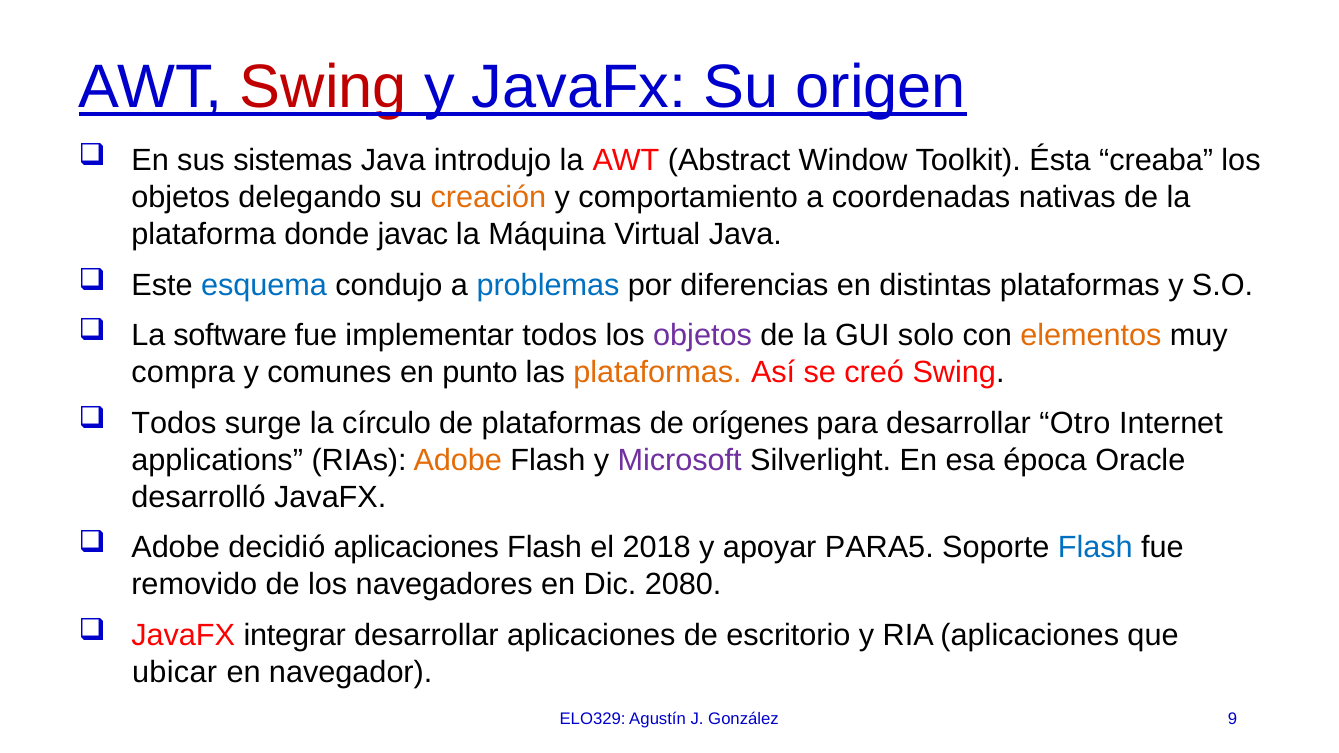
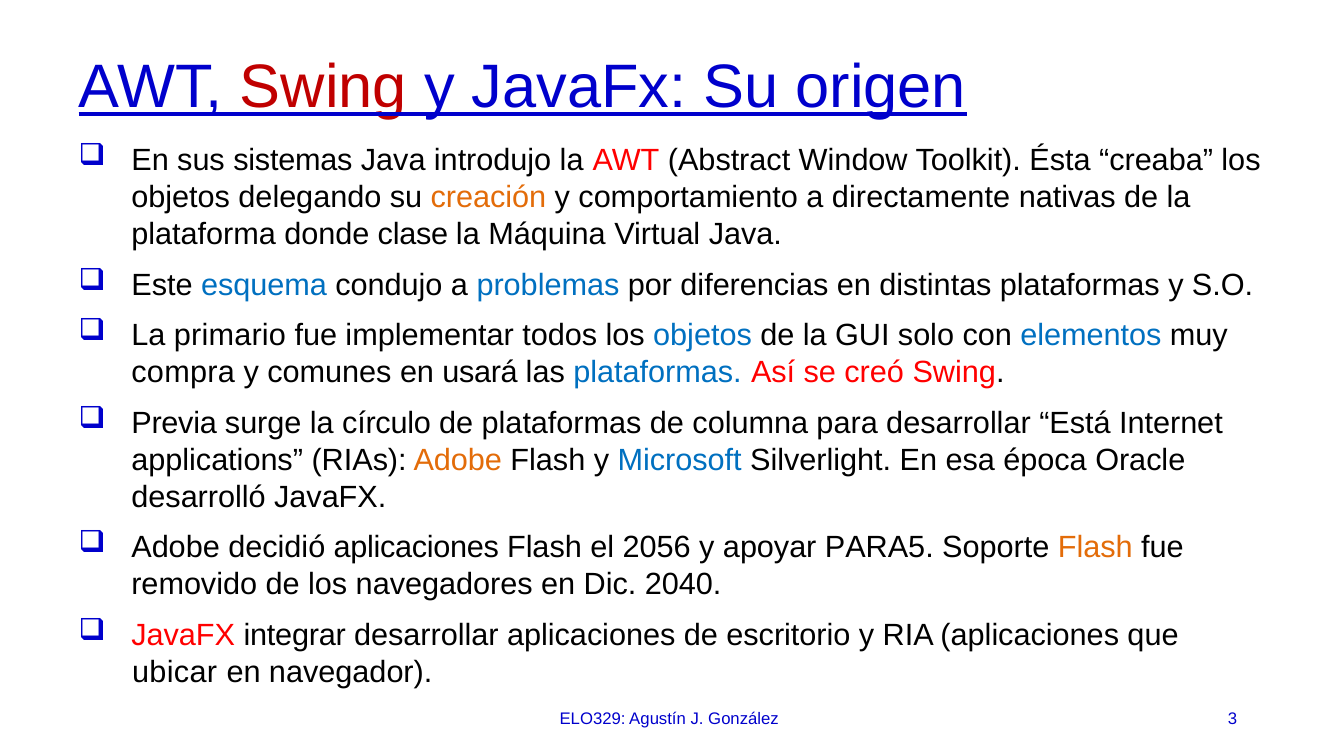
coordenadas: coordenadas -> directamente
javac: javac -> clase
software: software -> primario
objetos at (703, 336) colour: purple -> blue
elementos colour: orange -> blue
punto: punto -> usará
plataformas at (657, 373) colour: orange -> blue
Todos at (174, 424): Todos -> Previa
orígenes: orígenes -> columna
Otro: Otro -> Está
Microsoft colour: purple -> blue
2018: 2018 -> 2056
Flash at (1095, 548) colour: blue -> orange
2080: 2080 -> 2040
9: 9 -> 3
